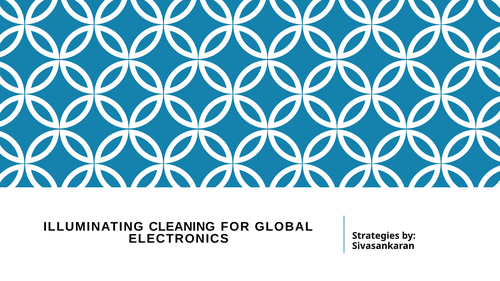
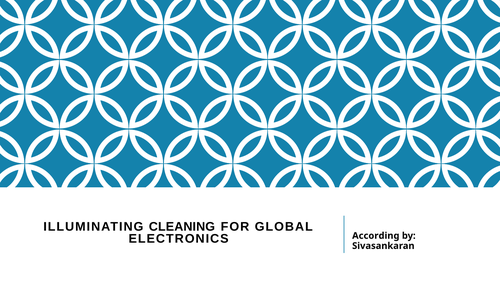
Strategies: Strategies -> According
